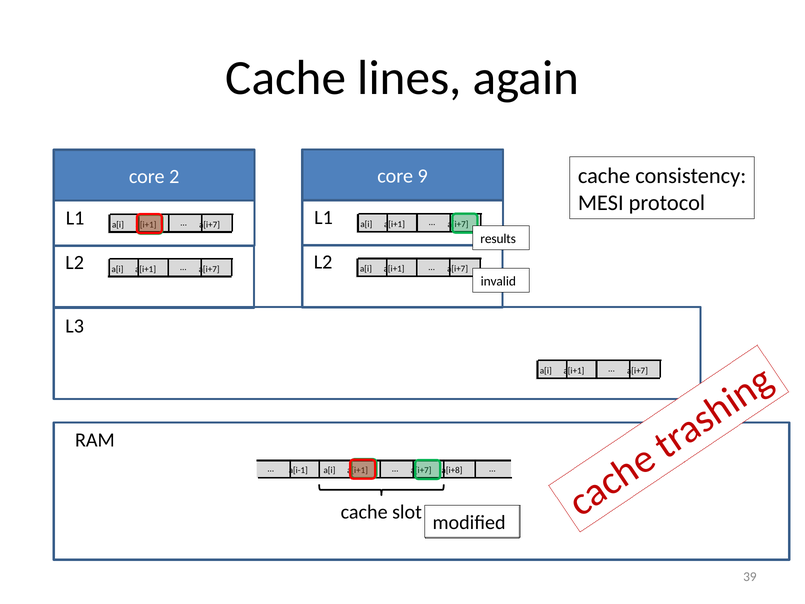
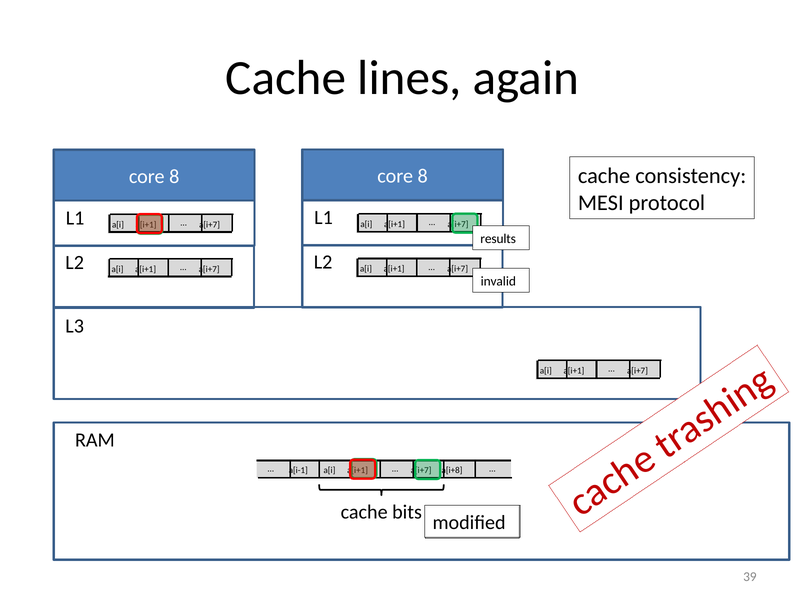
9 at (423, 176): 9 -> 8
2 at (174, 176): 2 -> 8
slot: slot -> bits
